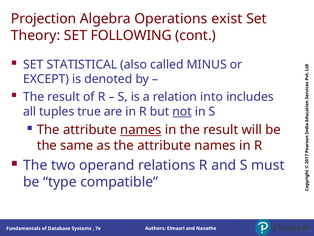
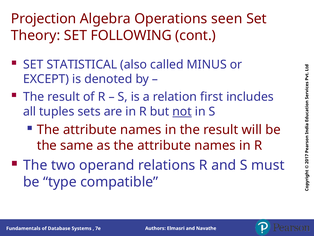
exist: exist -> seen
into: into -> first
true: true -> sets
names at (141, 130) underline: present -> none
